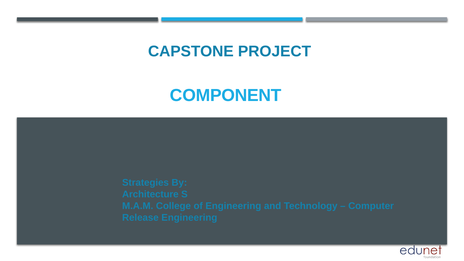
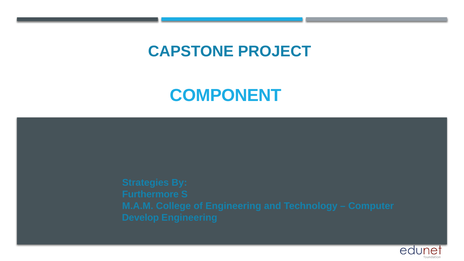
Architecture: Architecture -> Furthermore
Release: Release -> Develop
